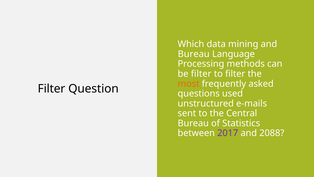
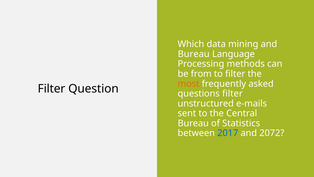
be filter: filter -> from
questions used: used -> filter
2017 colour: purple -> blue
2088: 2088 -> 2072
